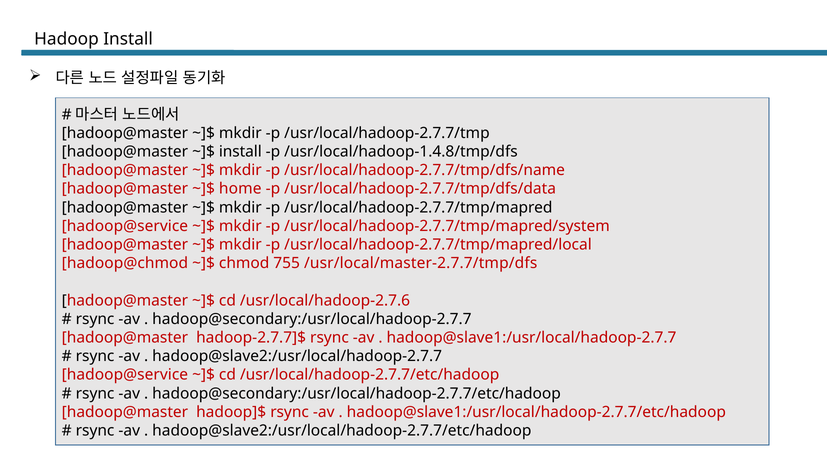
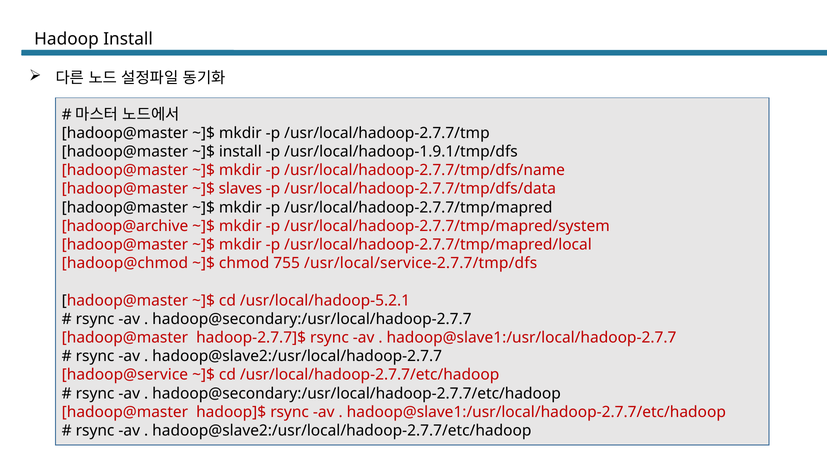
/usr/local/hadoop-1.4.8/tmp/dfs: /usr/local/hadoop-1.4.8/tmp/dfs -> /usr/local/hadoop-1.9.1/tmp/dfs
home: home -> slaves
hadoop@service at (125, 226): hadoop@service -> hadoop@archive
/usr/local/master-2.7.7/tmp/dfs: /usr/local/master-2.7.7/tmp/dfs -> /usr/local/service-2.7.7/tmp/dfs
/usr/local/hadoop-2.7.6: /usr/local/hadoop-2.7.6 -> /usr/local/hadoop-5.2.1
